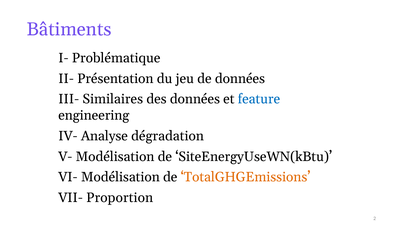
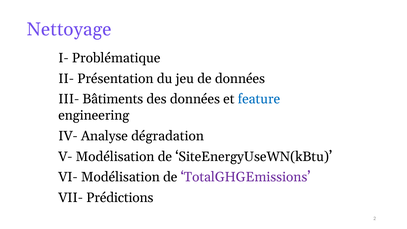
Bâtiments: Bâtiments -> Nettoyage
Similaires: Similaires -> Bâtiments
TotalGHGEmissions colour: orange -> purple
Proportion: Proportion -> Prédictions
